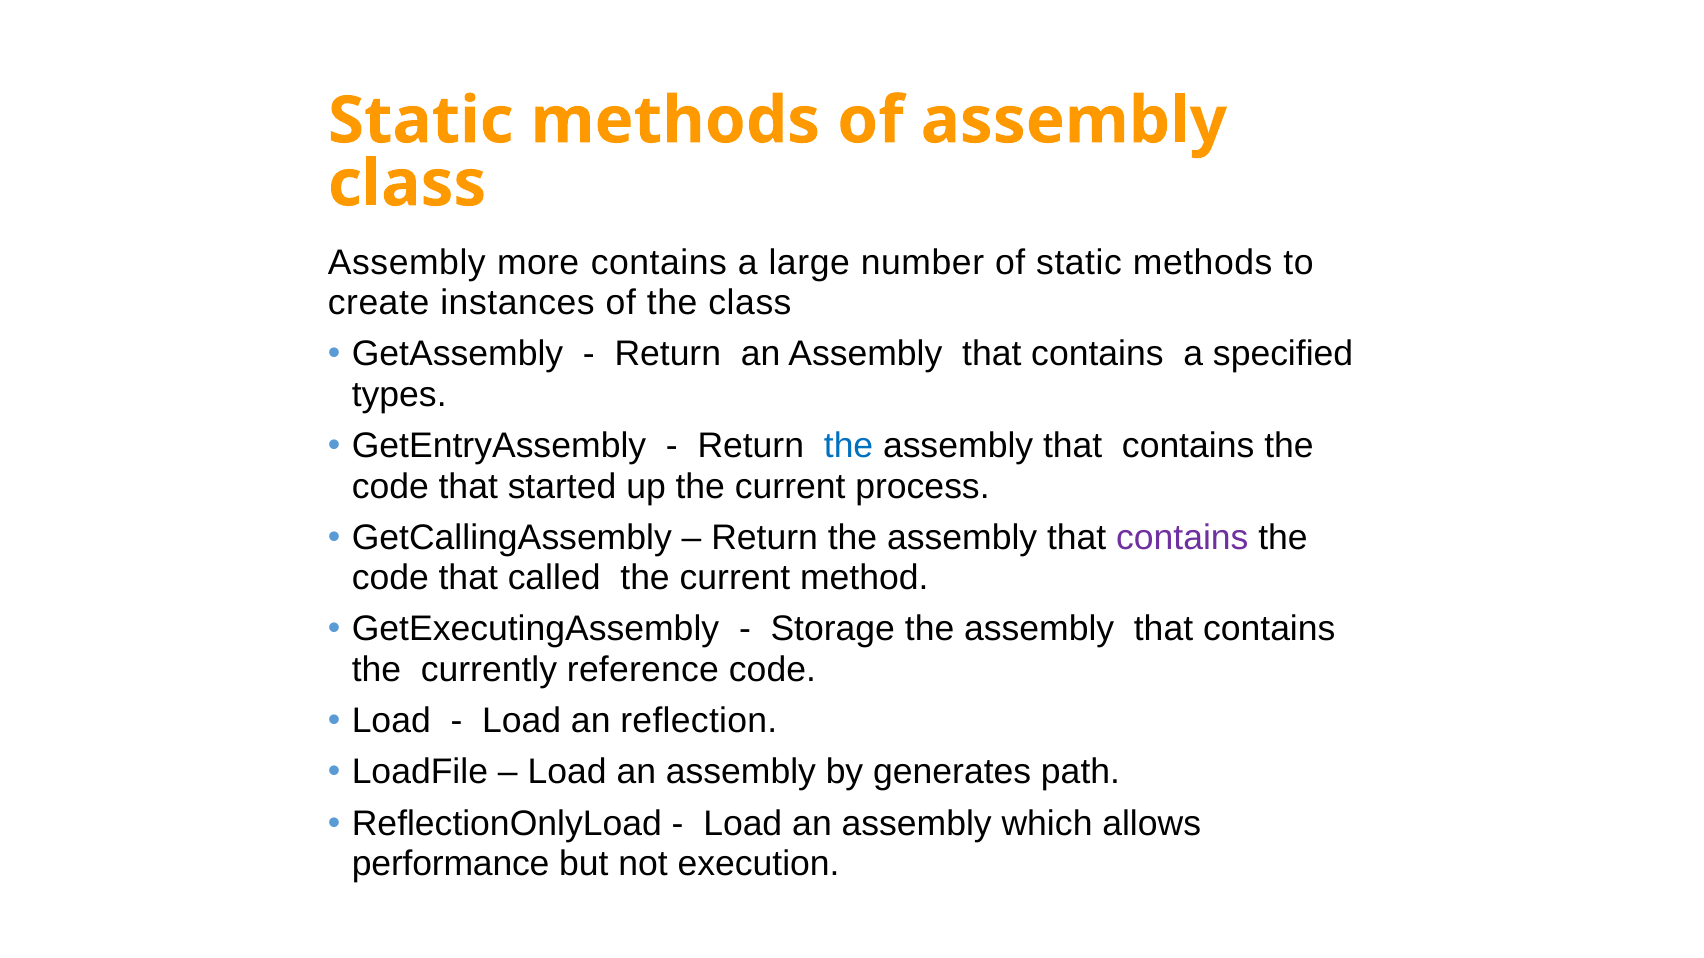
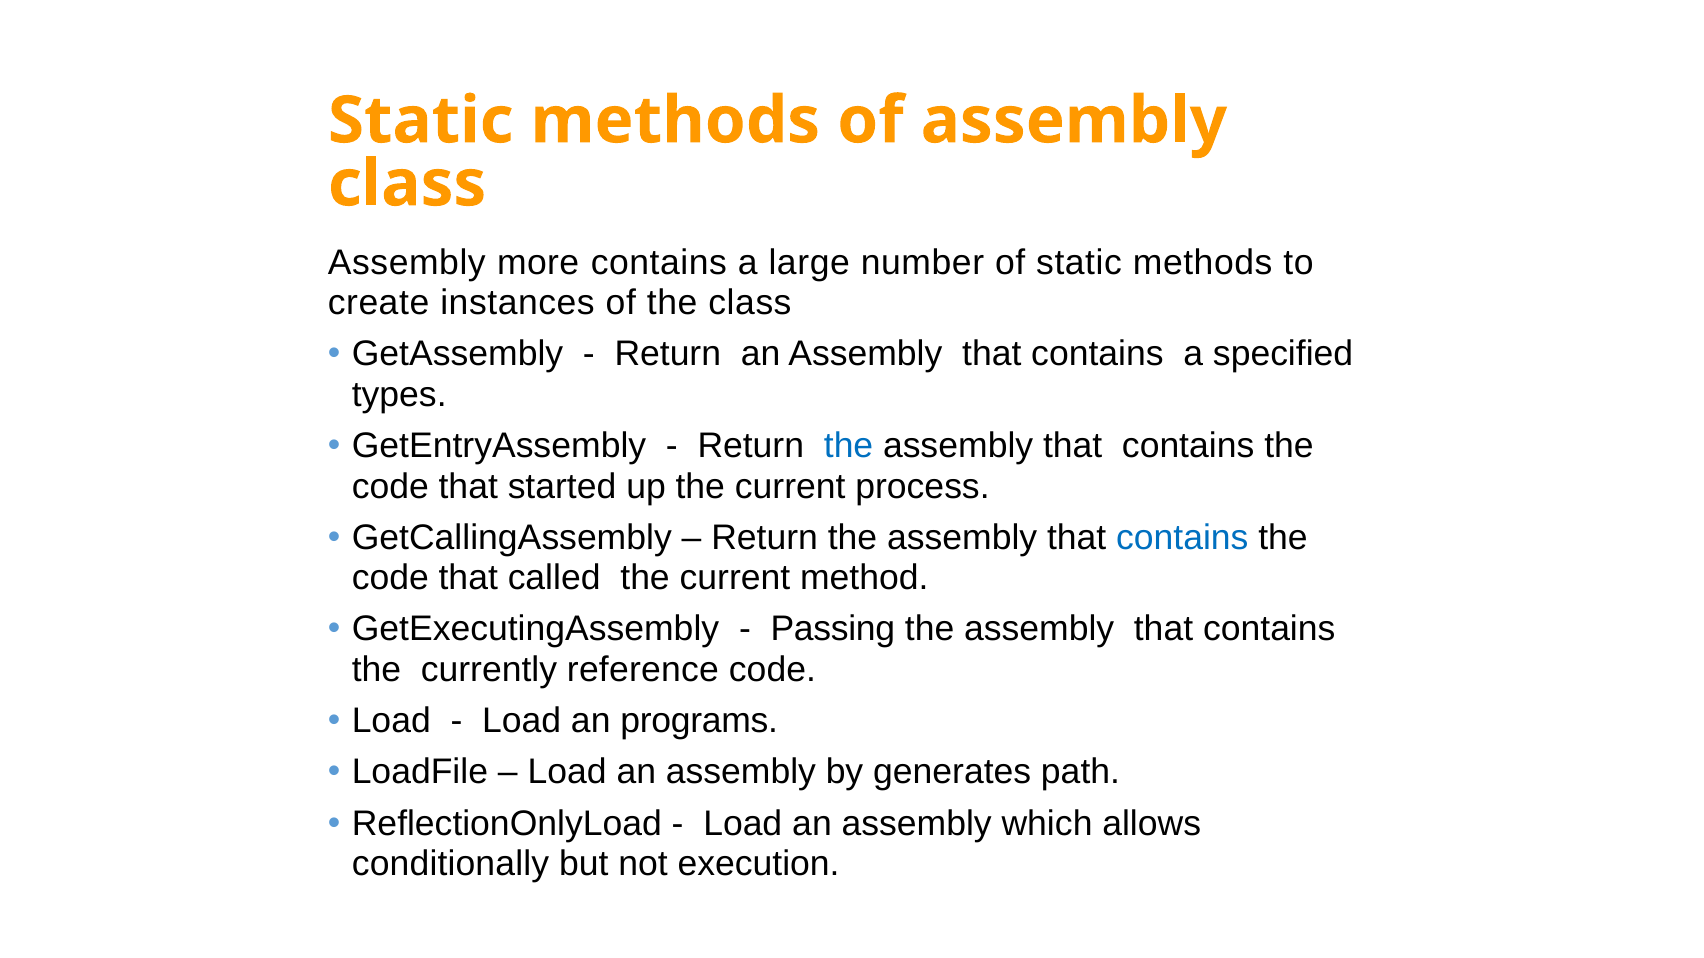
contains at (1182, 538) colour: purple -> blue
Storage: Storage -> Passing
reflection: reflection -> programs
performance: performance -> conditionally
